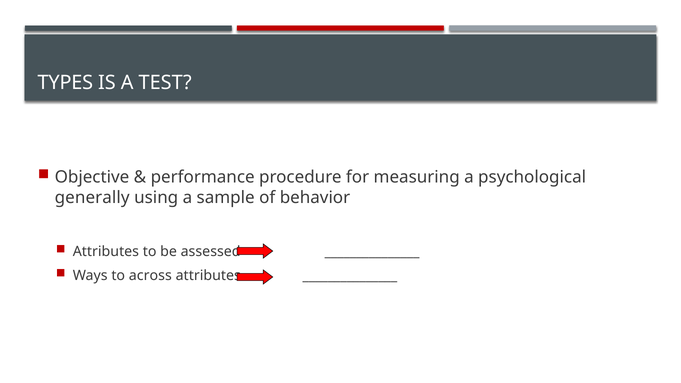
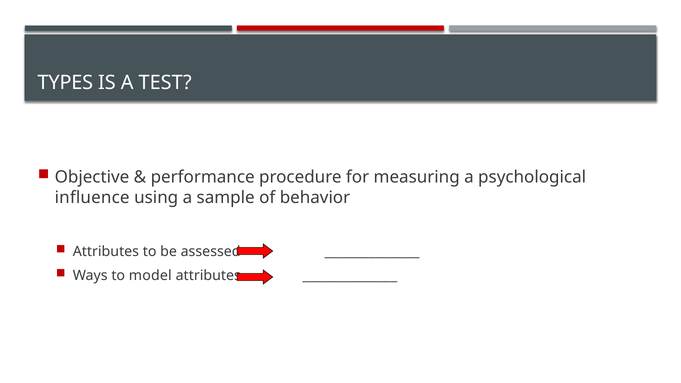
generally: generally -> influence
across: across -> model
